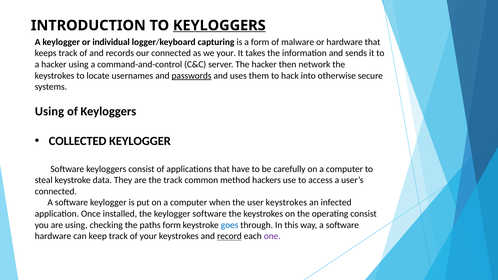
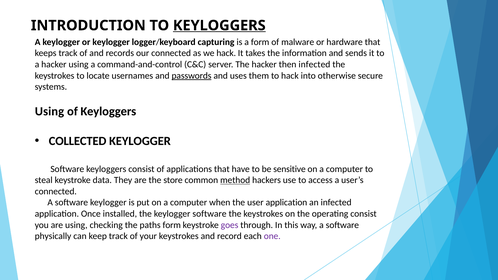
or individual: individual -> keylogger
we your: your -> hack
then network: network -> infected
carefully: carefully -> sensitive
the track: track -> store
method underline: none -> present
user keystrokes: keystrokes -> application
goes colour: blue -> purple
hardware at (53, 236): hardware -> physically
record underline: present -> none
